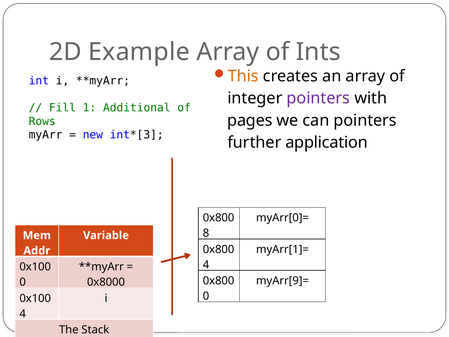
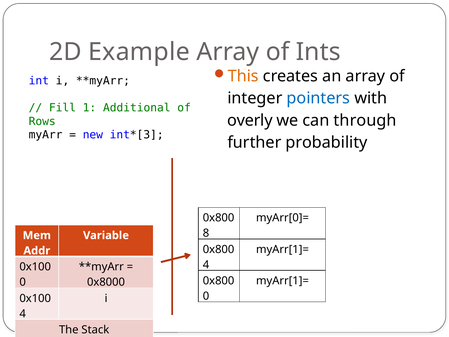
pointers at (318, 98) colour: purple -> blue
pages: pages -> overly
can pointers: pointers -> through
application: application -> probability
myArr[9]= at (283, 281): myArr[9]= -> myArr[1]=
